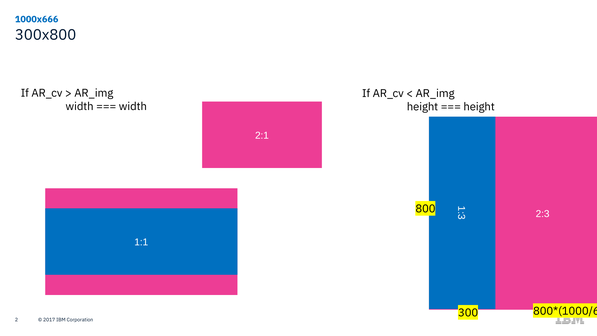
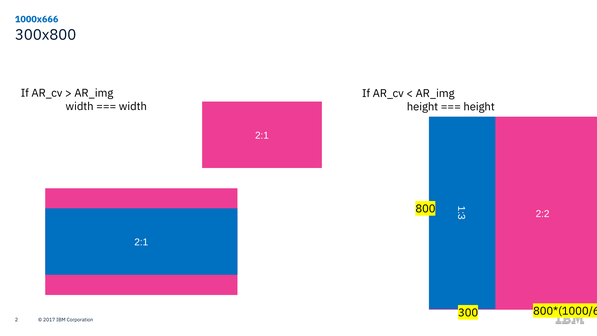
2:3: 2:3 -> 2:2
1:1 at (141, 242): 1:1 -> 2:1
